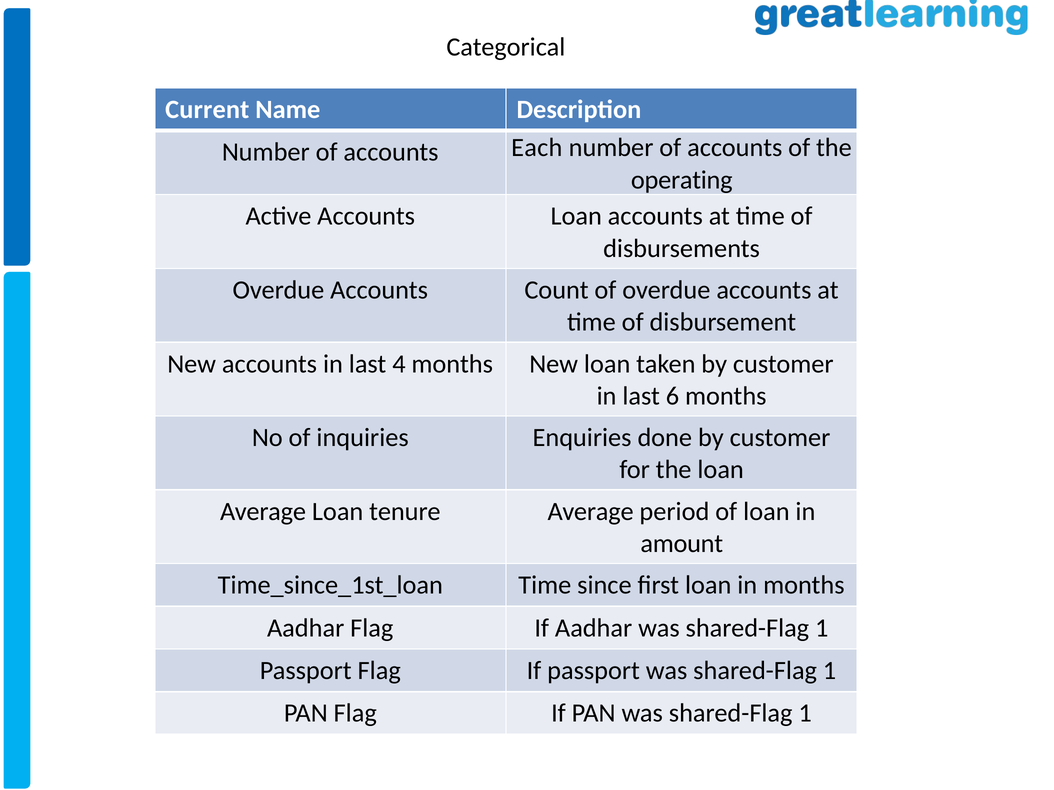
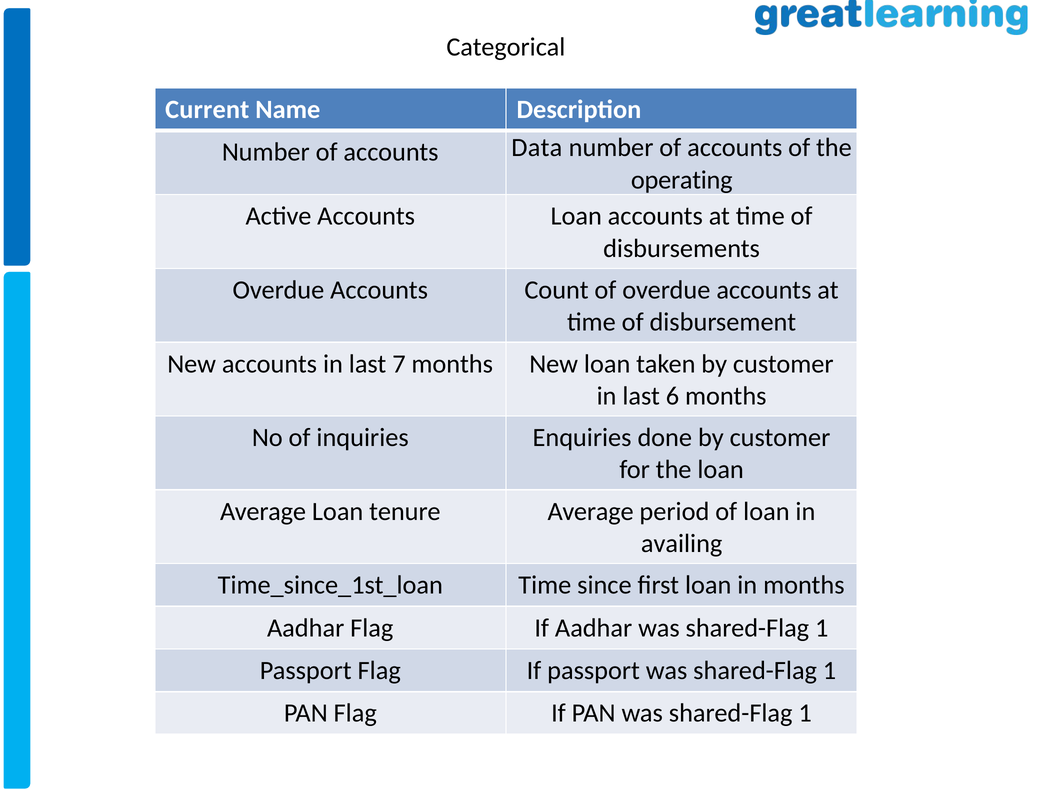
Each: Each -> Data
4: 4 -> 7
amount: amount -> availing
